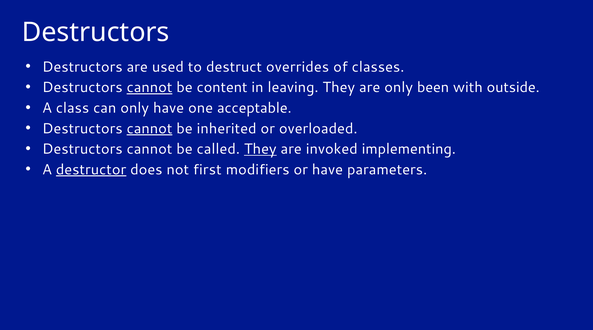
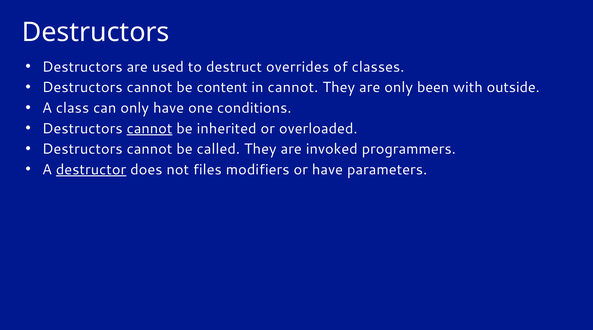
cannot at (149, 87) underline: present -> none
in leaving: leaving -> cannot
acceptable: acceptable -> conditions
They at (260, 149) underline: present -> none
implementing: implementing -> programmers
first: first -> files
